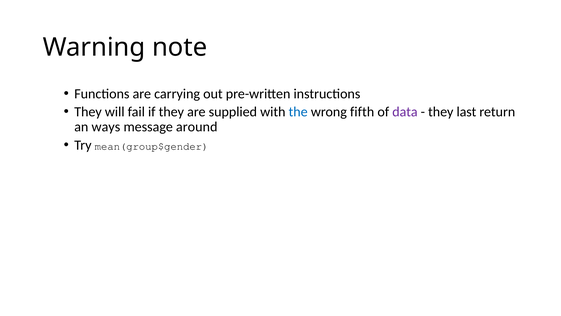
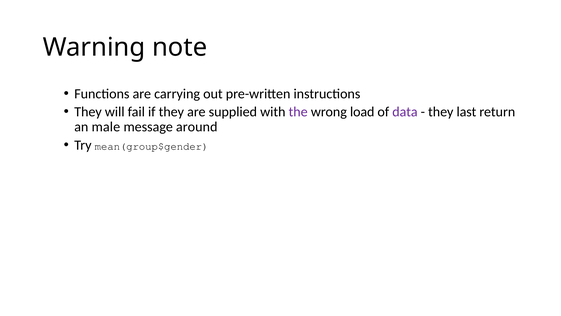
the colour: blue -> purple
fifth: fifth -> load
ways: ways -> male
